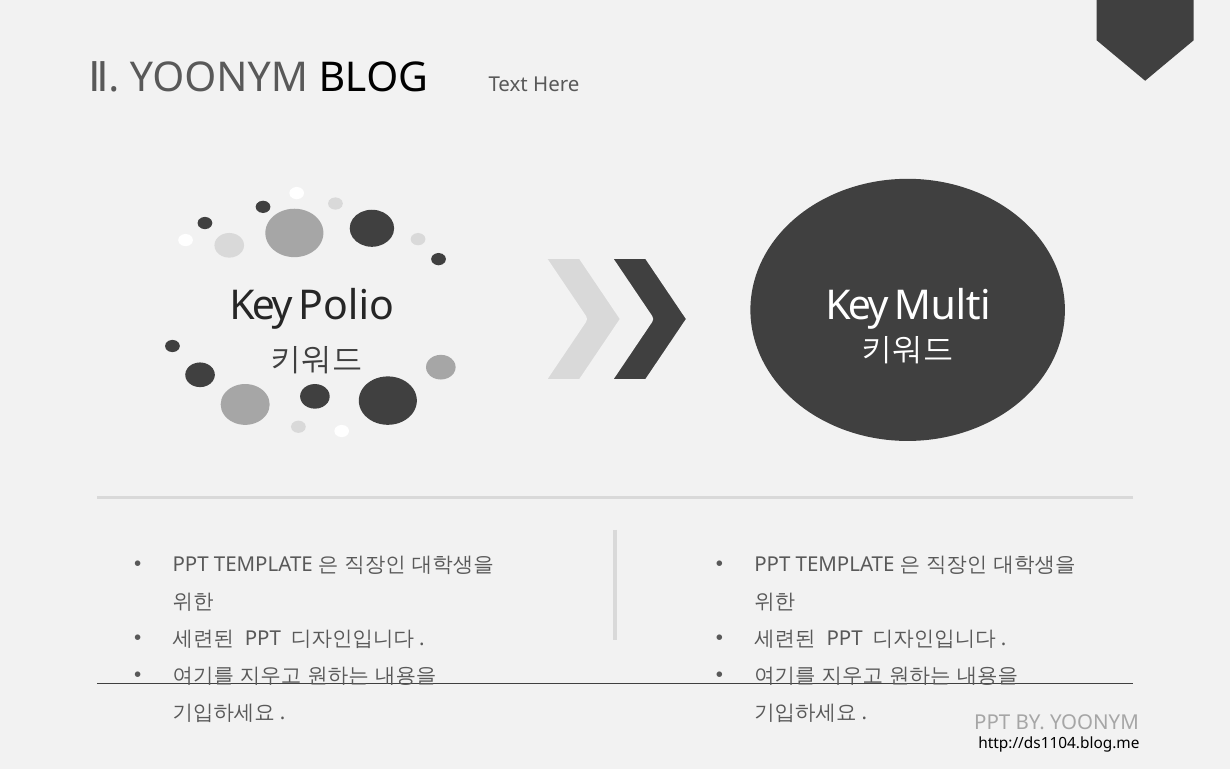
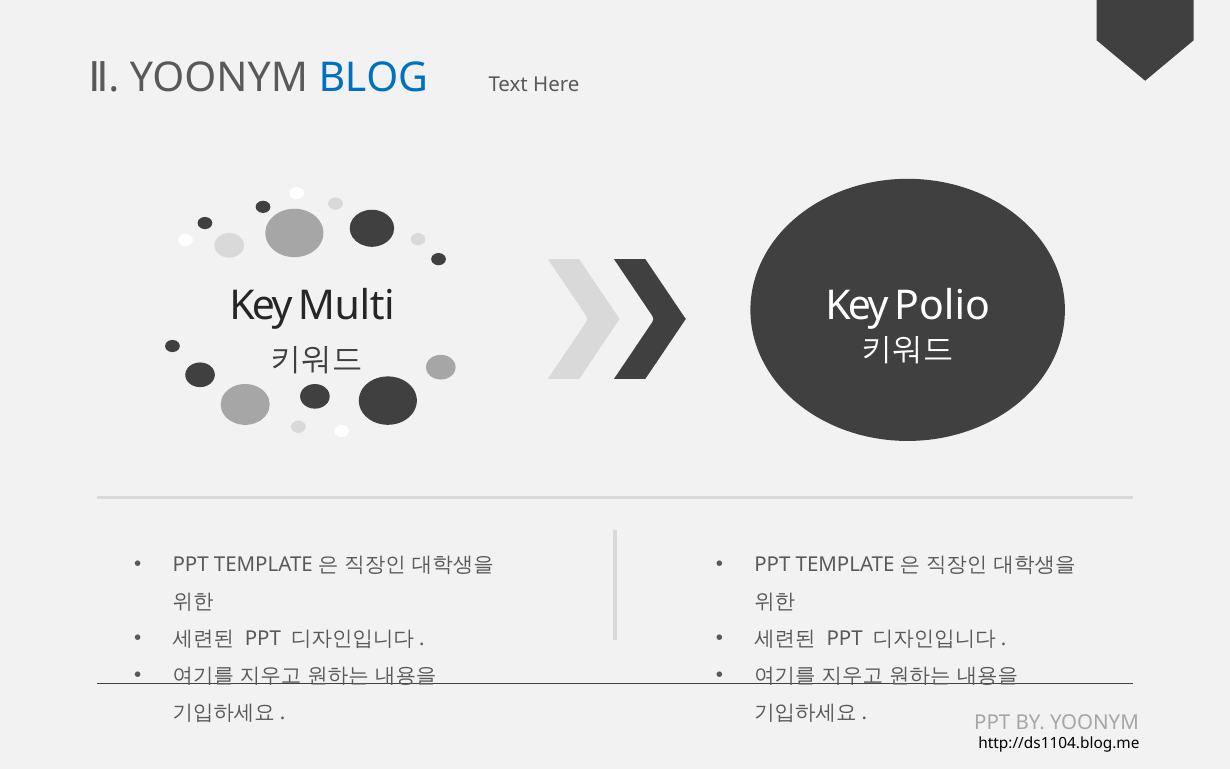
BLOG colour: black -> blue
Polio: Polio -> Multi
Multi: Multi -> Polio
